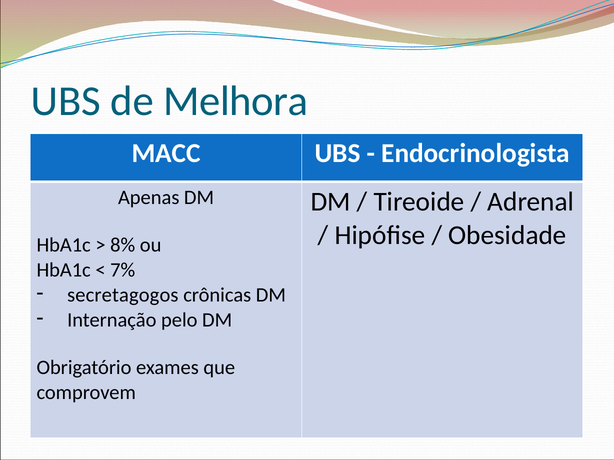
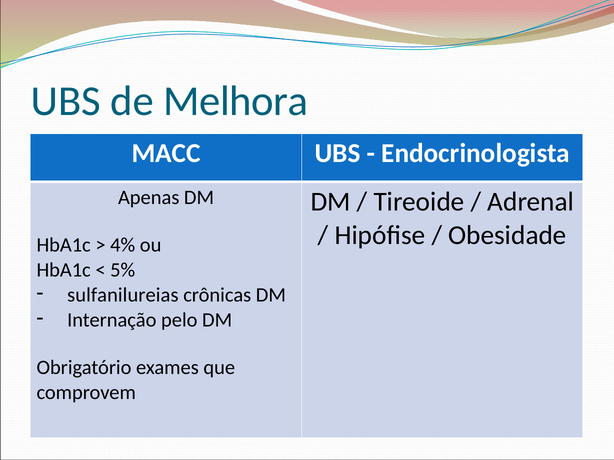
8%: 8% -> 4%
7%: 7% -> 5%
secretagogos: secretagogos -> sulfanilureias
